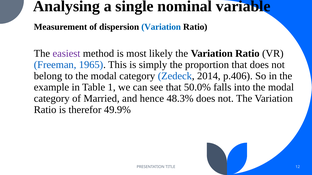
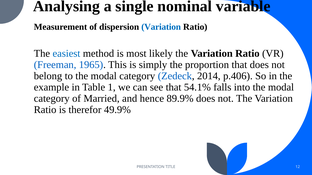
easiest colour: purple -> blue
50.0%: 50.0% -> 54.1%
48.3%: 48.3% -> 89.9%
